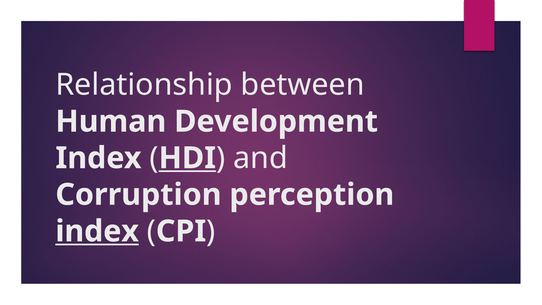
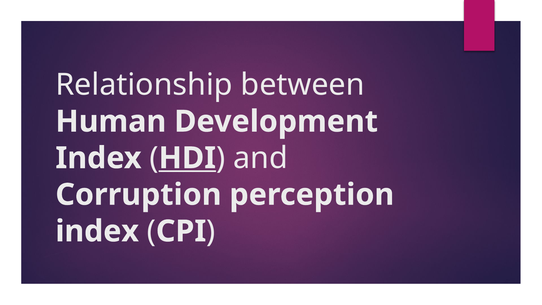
index at (97, 231) underline: present -> none
